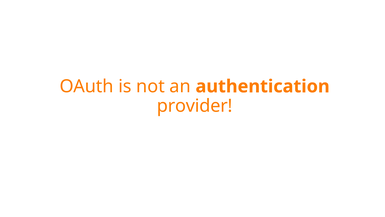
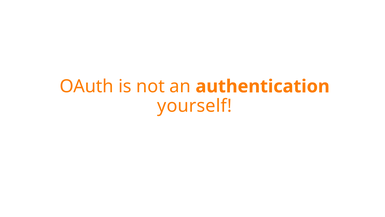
provider: provider -> yourself
